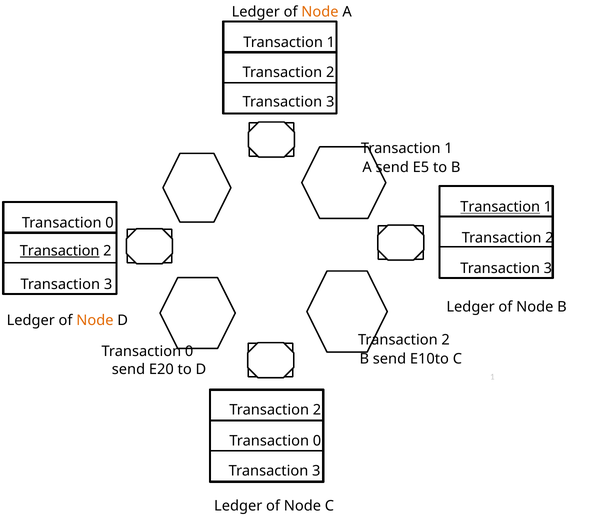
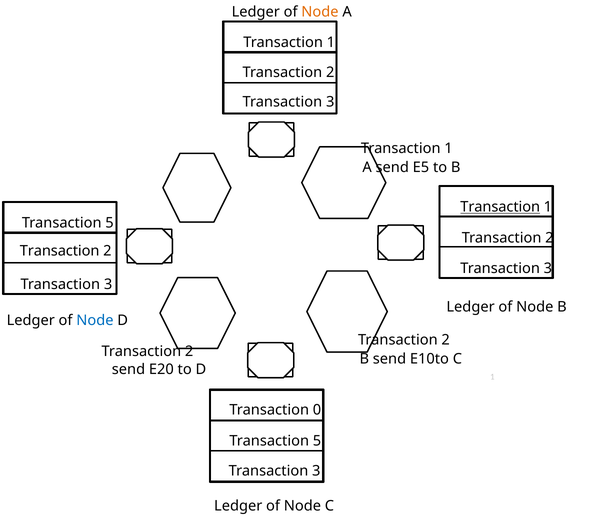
0 at (110, 223): 0 -> 5
Transaction at (60, 251) underline: present -> none
Node at (95, 320) colour: orange -> blue
0 at (189, 352): 0 -> 2
2 at (317, 410): 2 -> 0
0 at (317, 441): 0 -> 5
